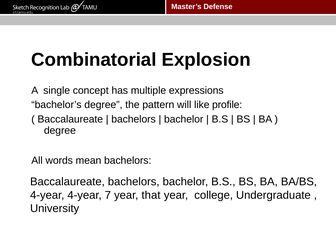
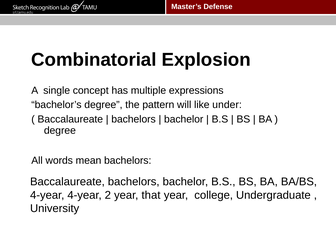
profile: profile -> under
7: 7 -> 2
